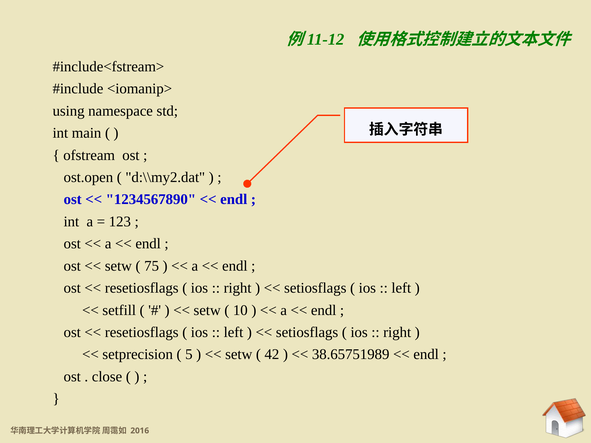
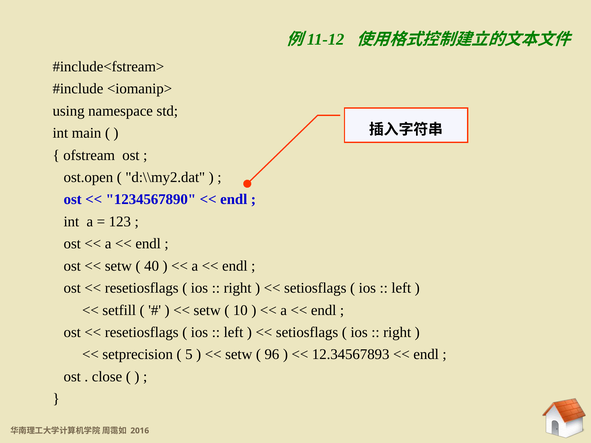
75: 75 -> 40
42: 42 -> 96
38.65751989: 38.65751989 -> 12.34567893
